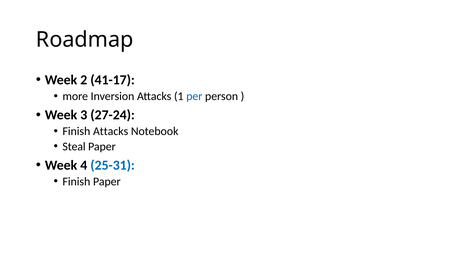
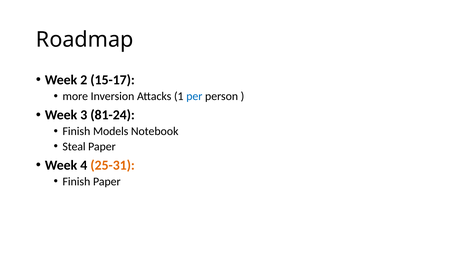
41-17: 41-17 -> 15-17
27-24: 27-24 -> 81-24
Finish Attacks: Attacks -> Models
25-31 colour: blue -> orange
